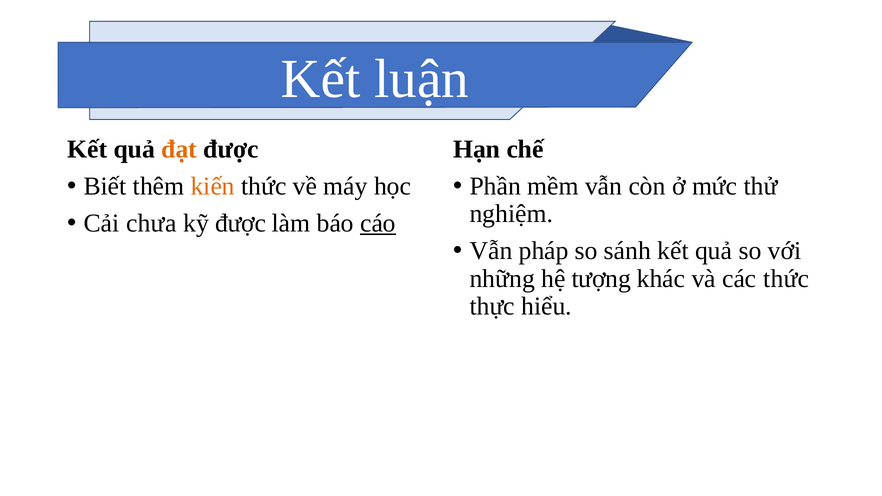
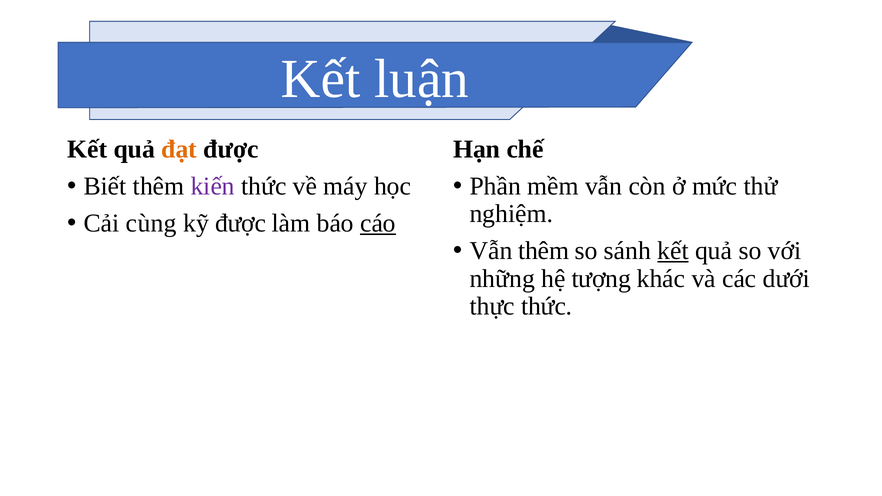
kiến colour: orange -> purple
chưa: chưa -> cùng
Vẫn pháp: pháp -> thêm
kết at (673, 251) underline: none -> present
các thức: thức -> dưới
thực hiểu: hiểu -> thức
